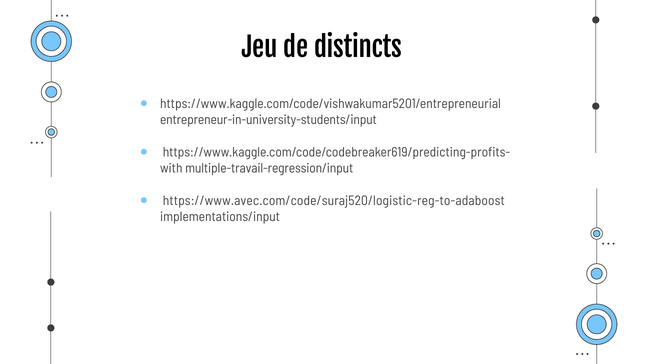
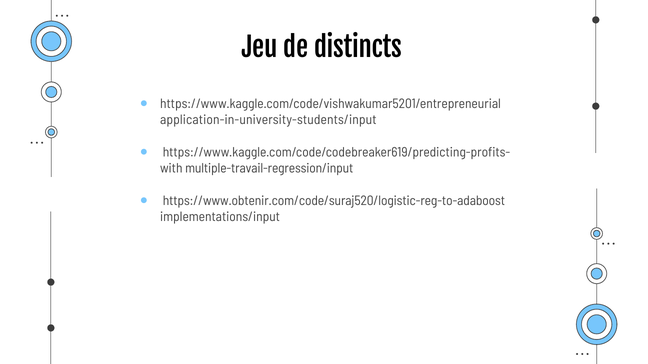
entrepreneur-in-university-students/input: entrepreneur-in-university-students/input -> application-in-university-students/input
https://www.avec.com/code/suraj520/logistic-reg-to-adaboost: https://www.avec.com/code/suraj520/logistic-reg-to-adaboost -> https://www.obtenir.com/code/suraj520/logistic-reg-to-adaboost
